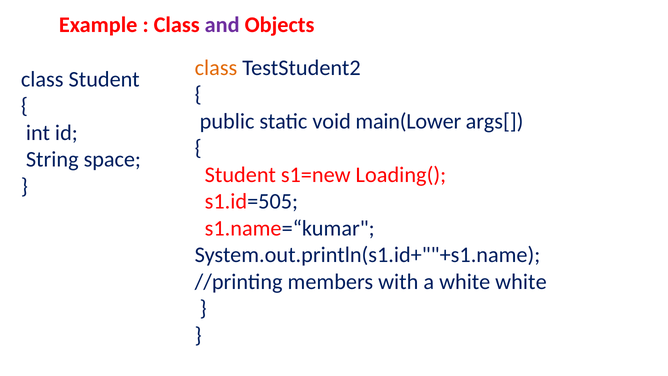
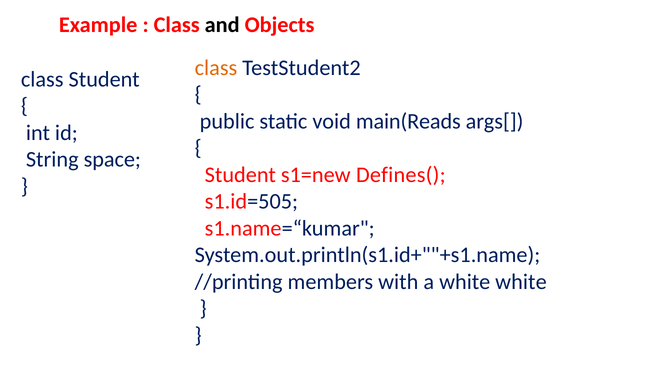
and colour: purple -> black
main(Lower: main(Lower -> main(Reads
Loading(: Loading( -> Defines(
